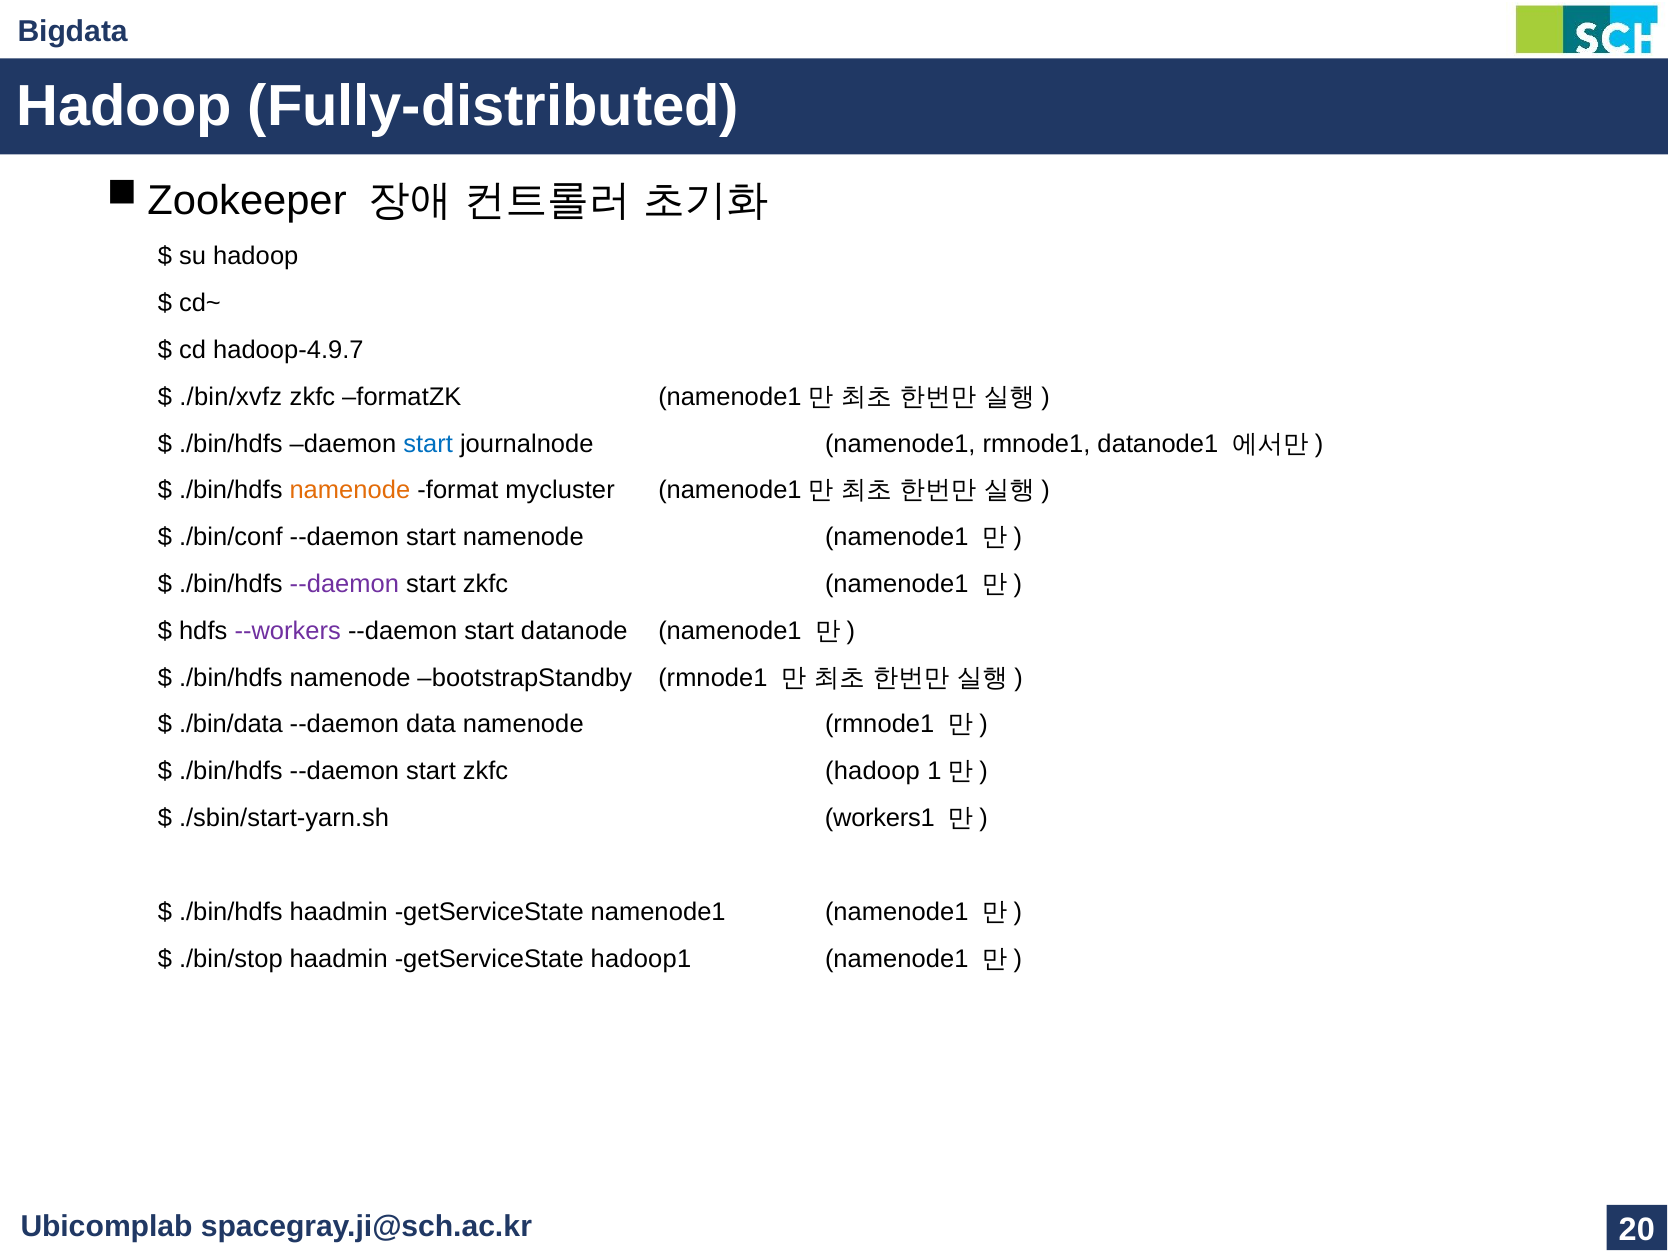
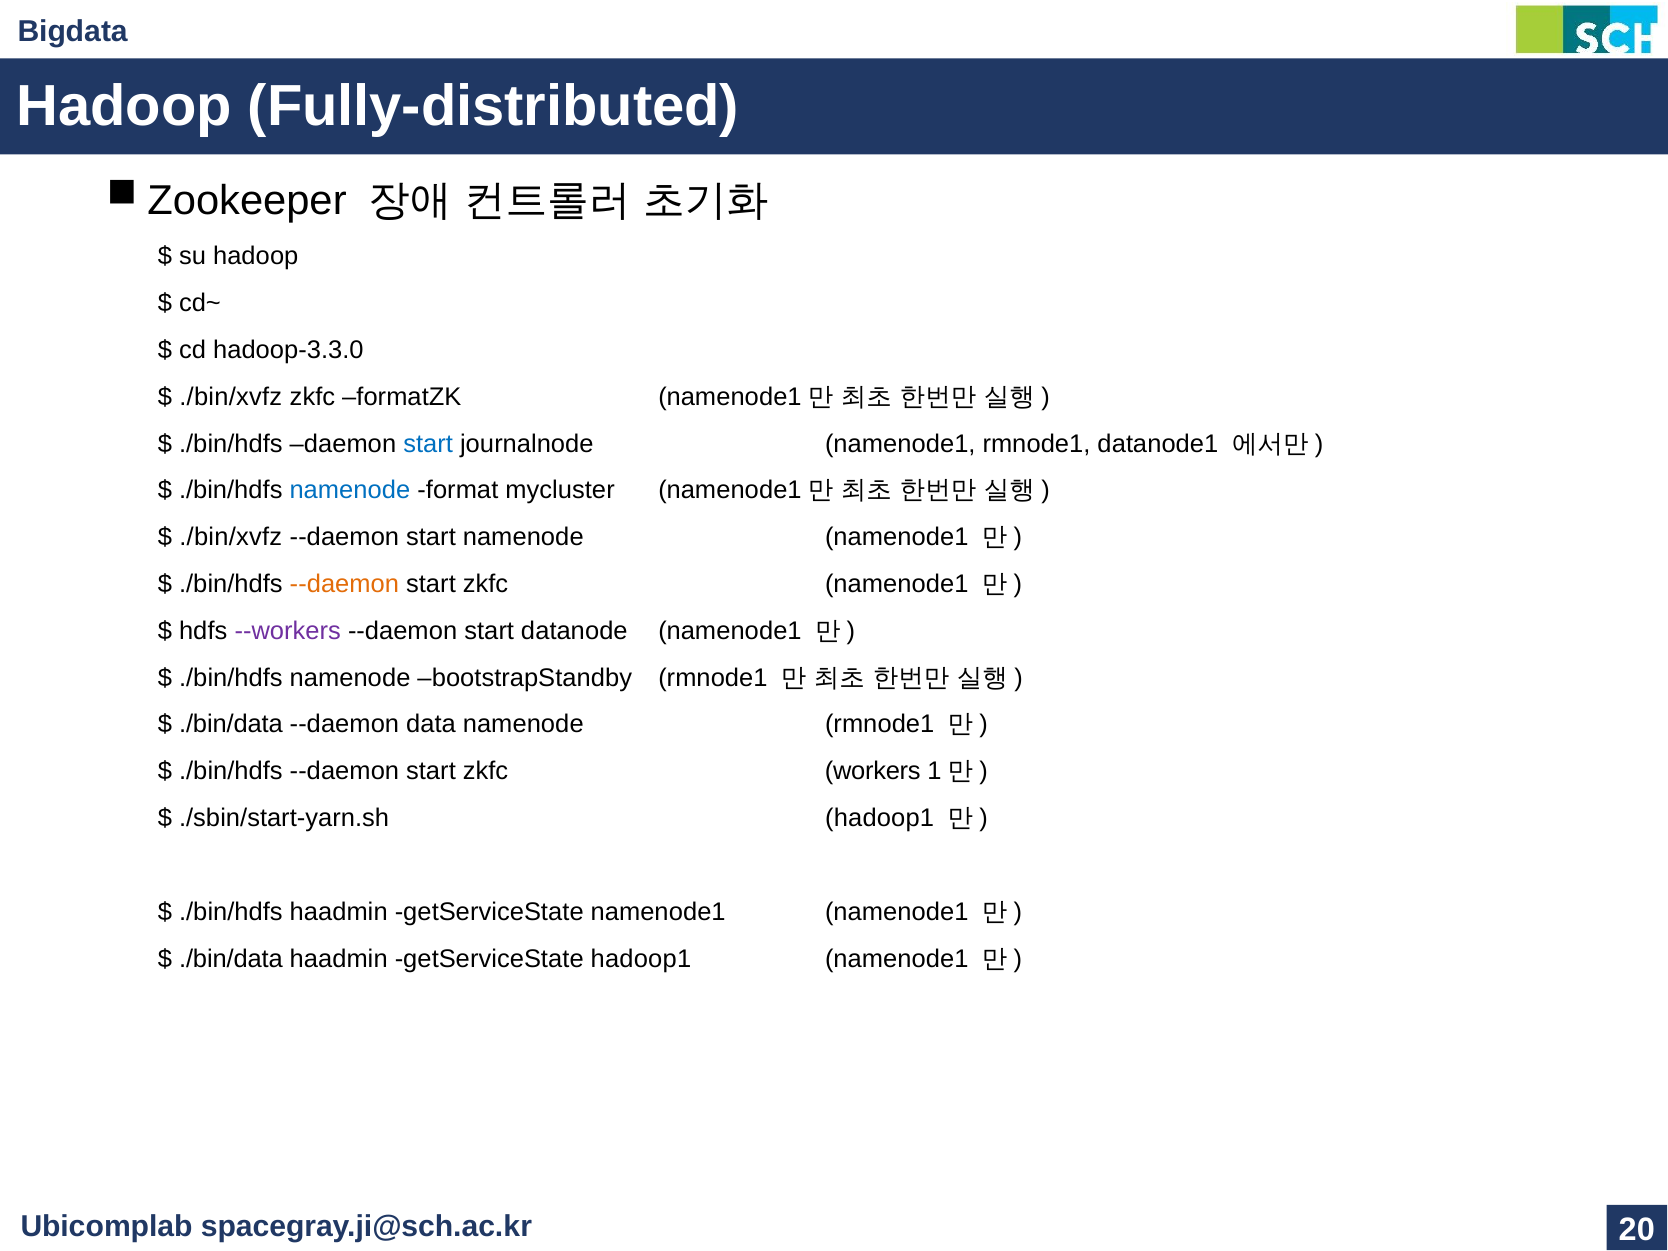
hadoop-4.9.7: hadoop-4.9.7 -> hadoop-3.3.0
namenode at (350, 490) colour: orange -> blue
./bin/conf at (231, 537): ./bin/conf -> ./bin/xvfz
--daemon at (344, 584) colour: purple -> orange
zkfc hadoop: hadoop -> workers
./sbin/start-yarn.sh workers1: workers1 -> hadoop1
./bin/stop at (231, 959): ./bin/stop -> ./bin/data
